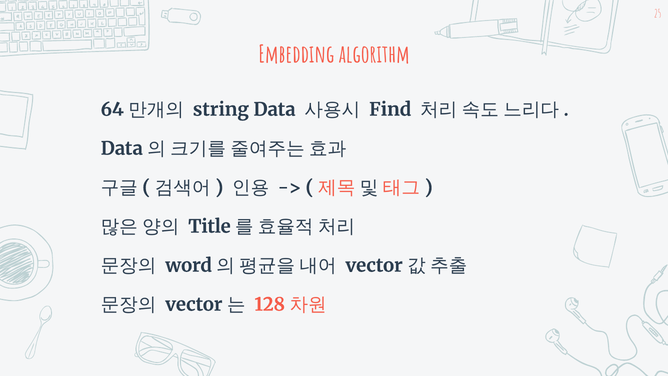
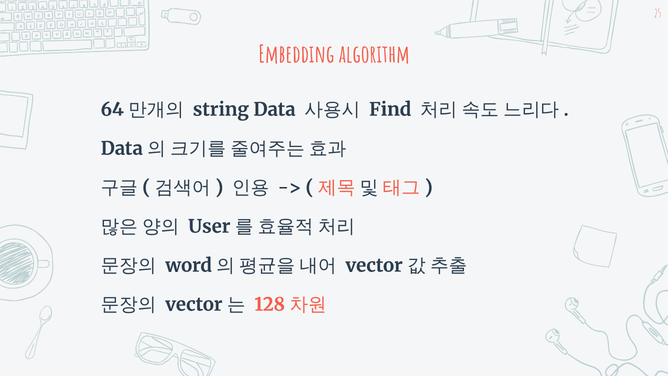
Title: Title -> User
